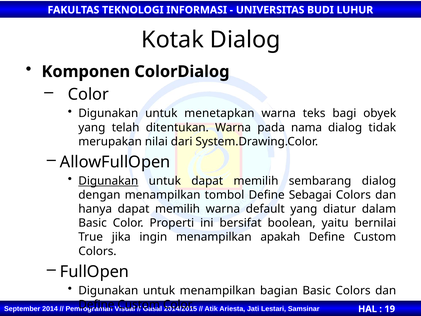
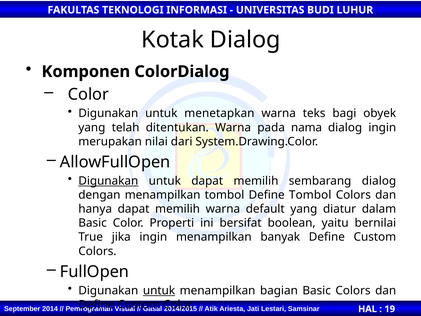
dialog tidak: tidak -> ingin
Define Sebagai: Sebagai -> Tombol
apakah: apakah -> banyak
untuk at (159, 290) underline: none -> present
